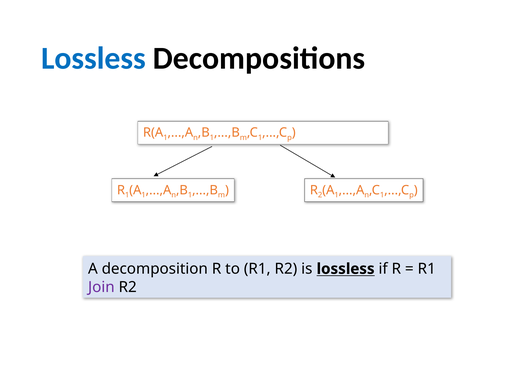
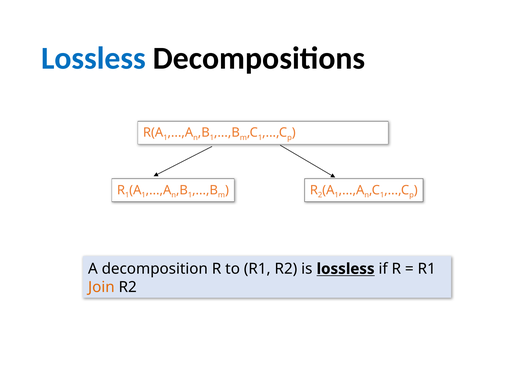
Join colour: purple -> orange
